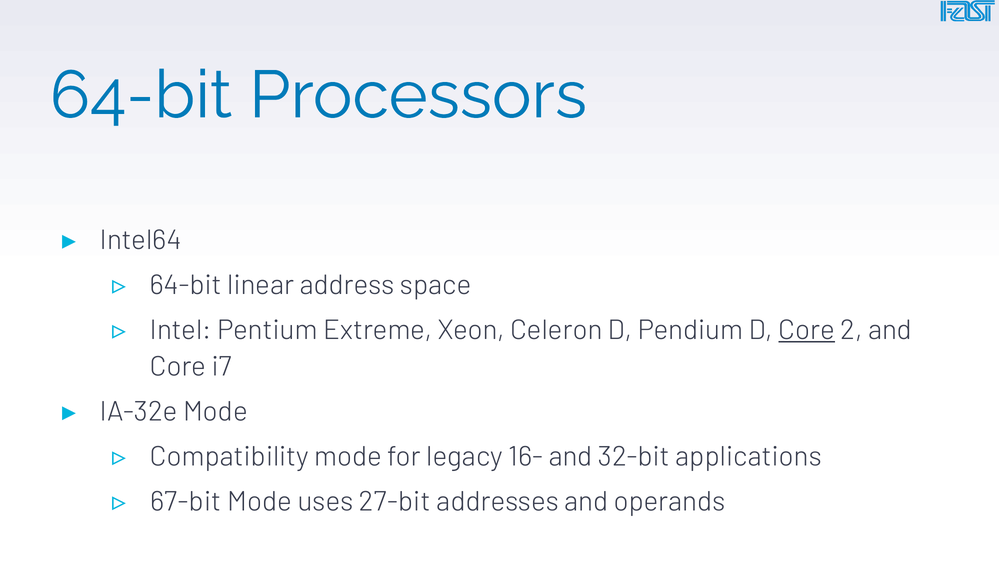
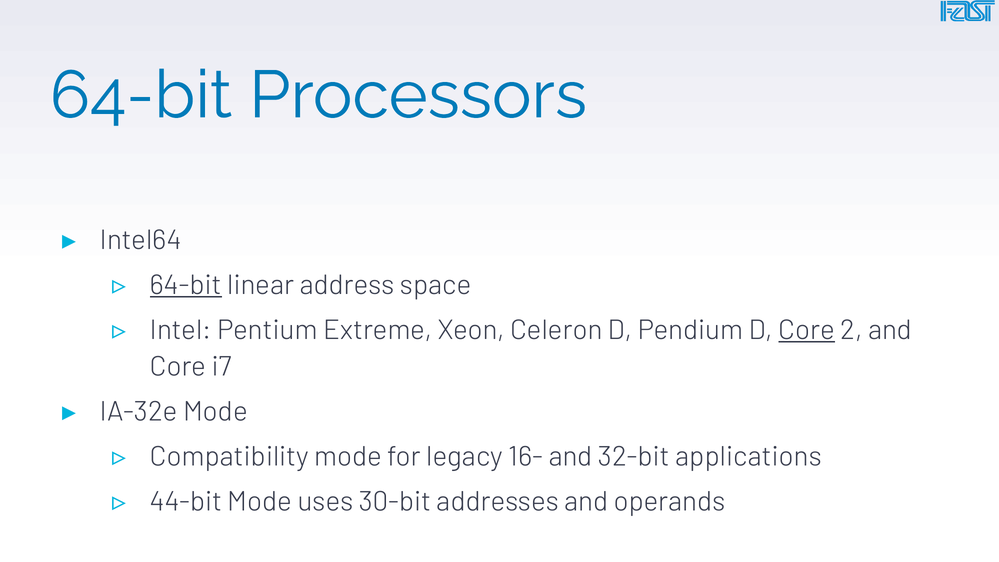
64-bit at (186, 285) underline: none -> present
67-bit: 67-bit -> 44-bit
27-bit: 27-bit -> 30-bit
